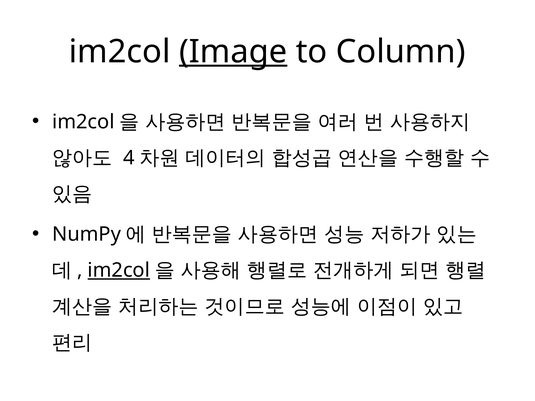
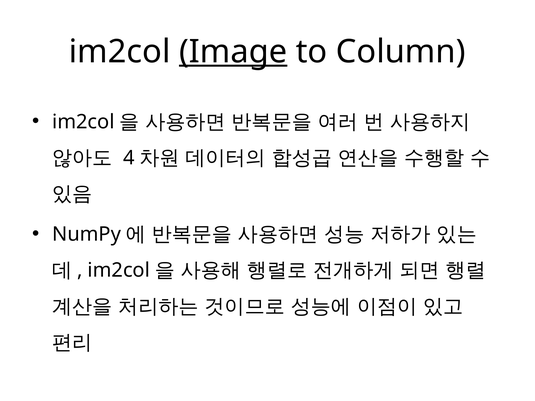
im2col at (119, 271) underline: present -> none
